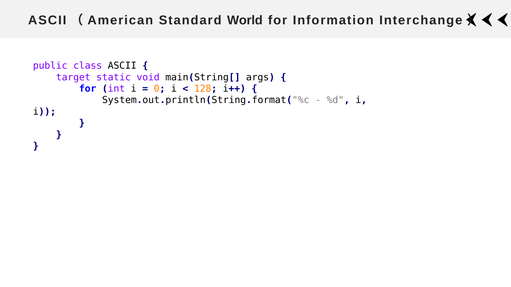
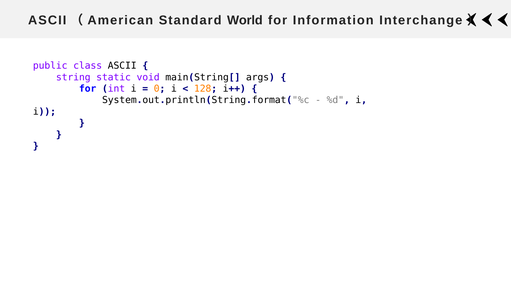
target: target -> string
